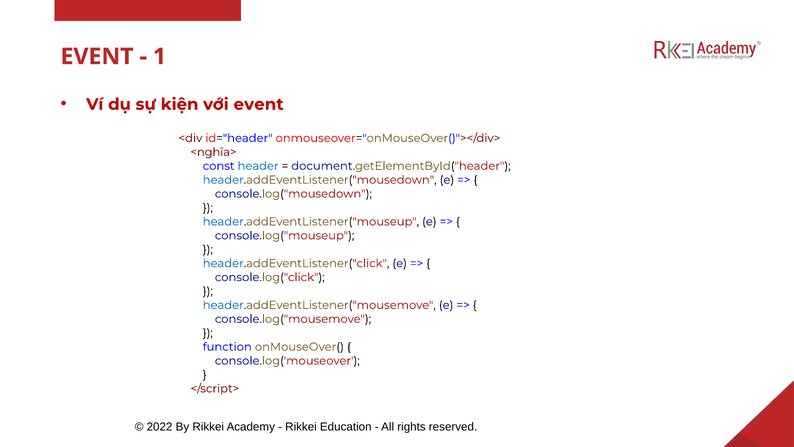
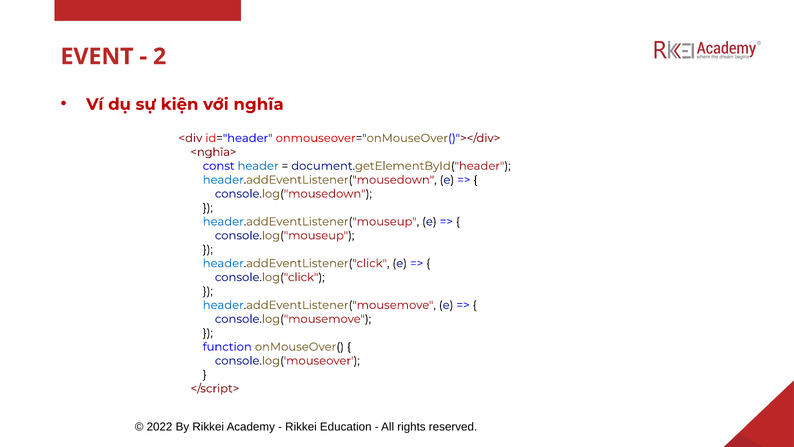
1: 1 -> 2
với event: event -> nghĩa
